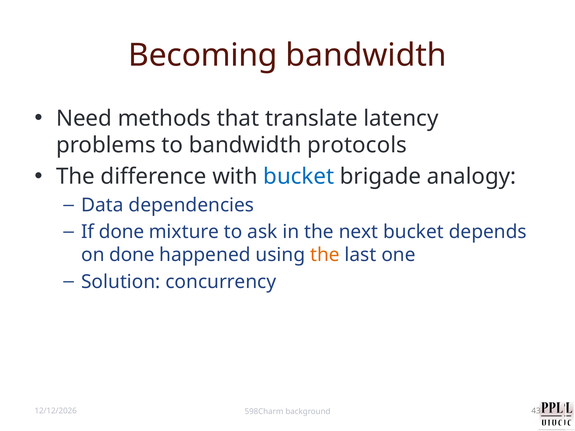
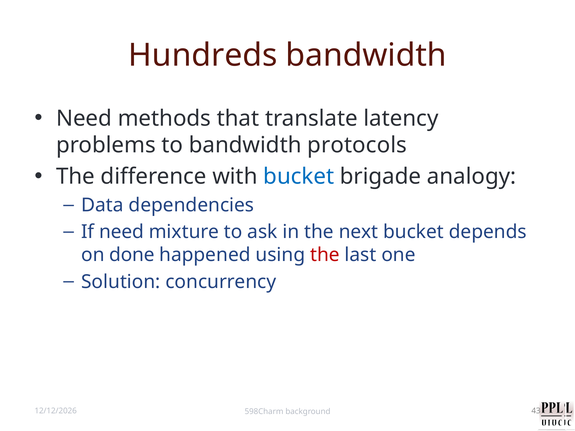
Becoming: Becoming -> Hundreds
If done: done -> need
the at (325, 255) colour: orange -> red
